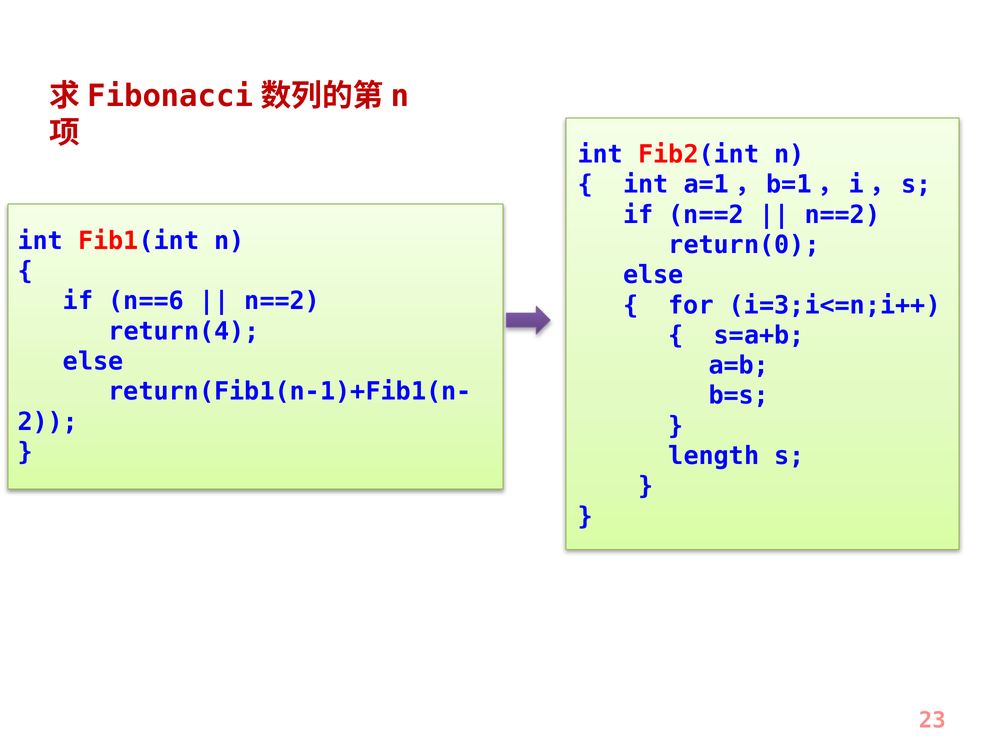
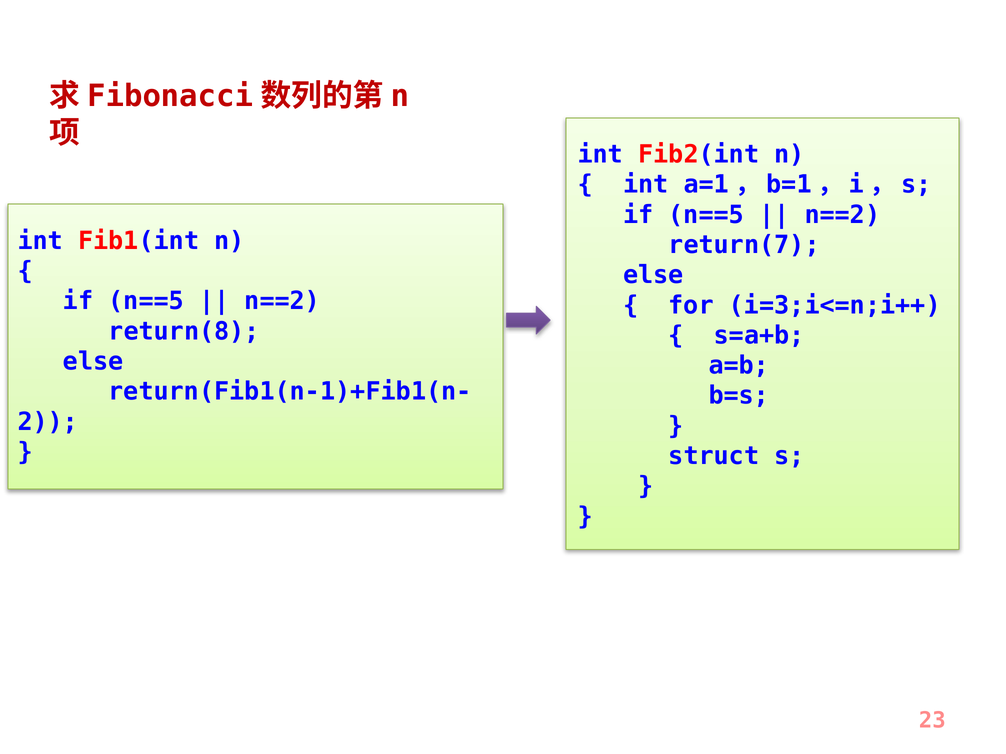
n==2 at (706, 215): n==2 -> n==5
return(0: return(0 -> return(7
n==6 at (146, 301): n==6 -> n==5
return(4: return(4 -> return(8
length: length -> struct
